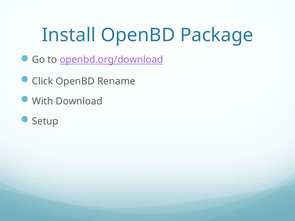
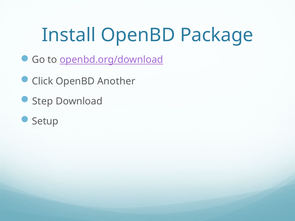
Rename: Rename -> Another
With: With -> Step
